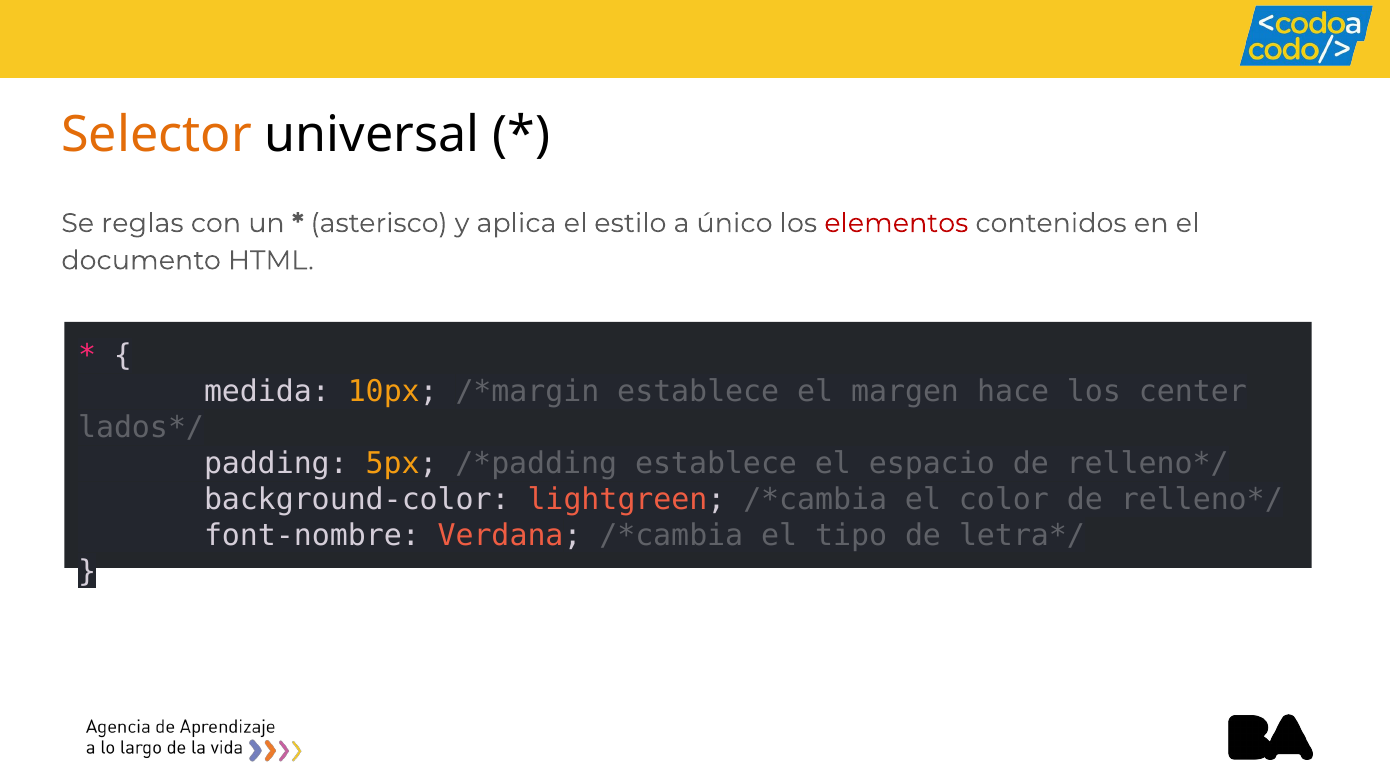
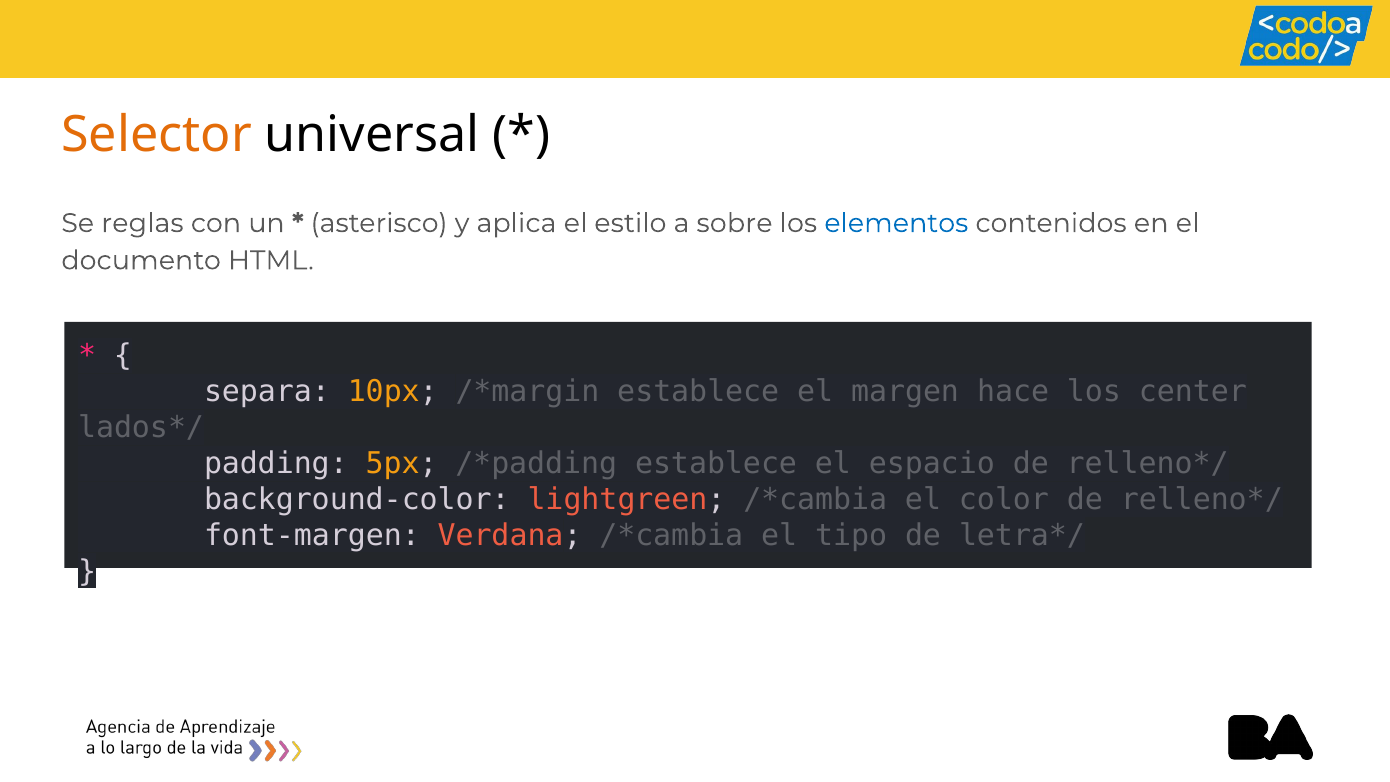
único: único -> sobre
elementos colour: red -> blue
medida: medida -> separa
font-nombre: font-nombre -> font-margen
